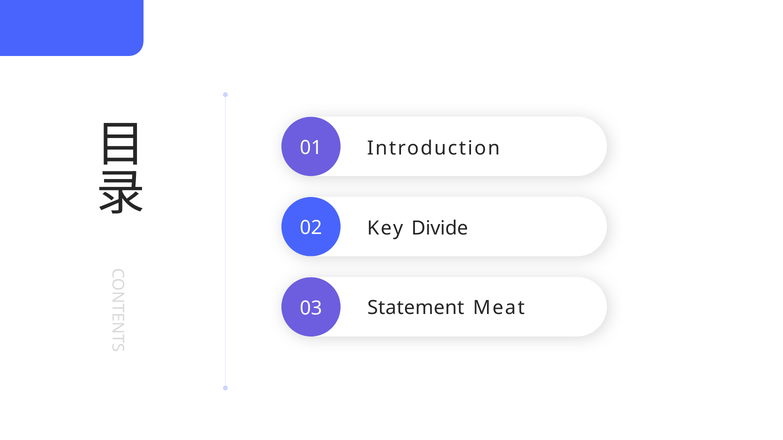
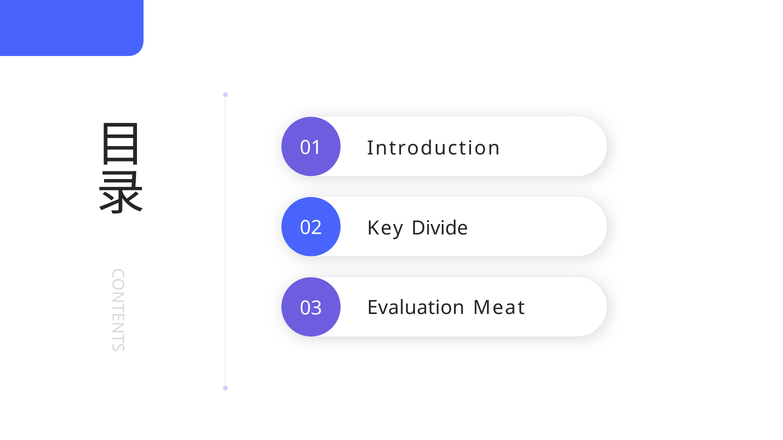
Statement: Statement -> Evaluation
